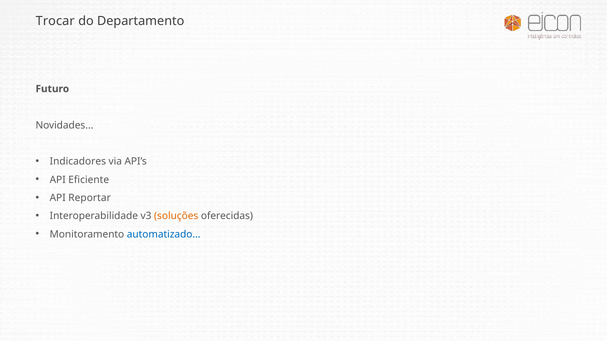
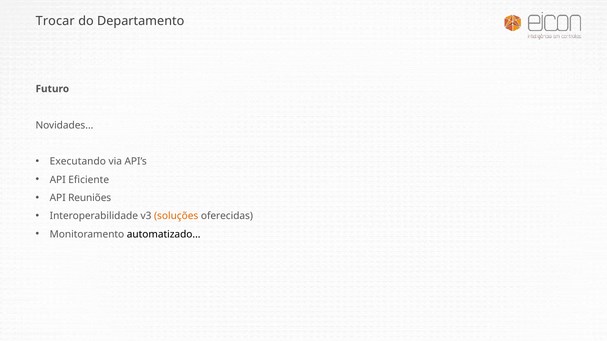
Indicadores: Indicadores -> Executando
Reportar: Reportar -> Reuniões
automatizado colour: blue -> black
